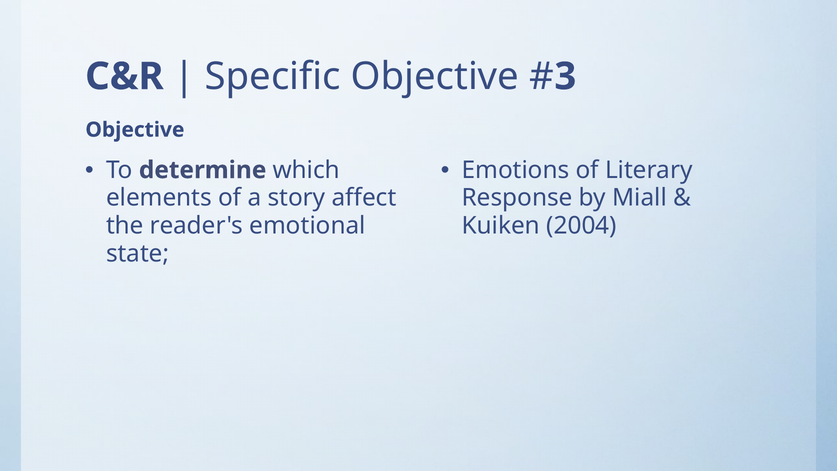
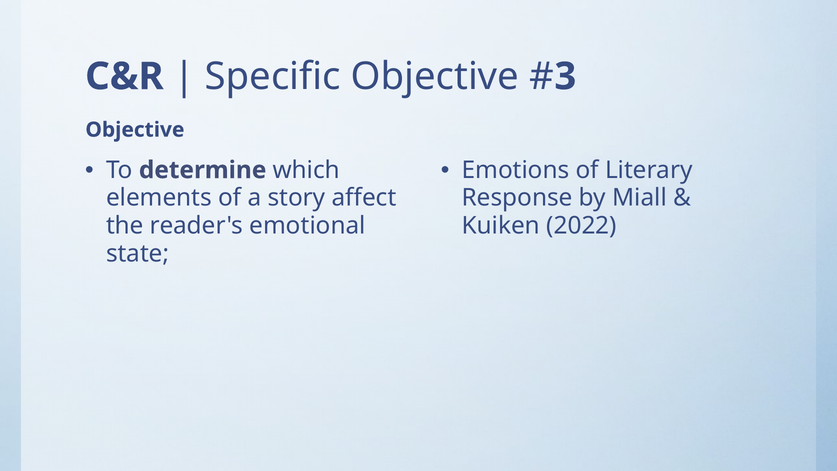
2004: 2004 -> 2022
